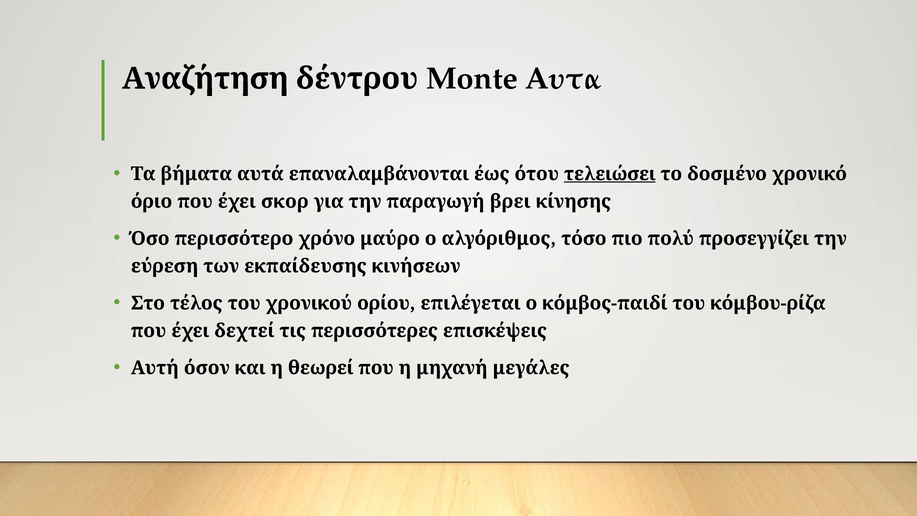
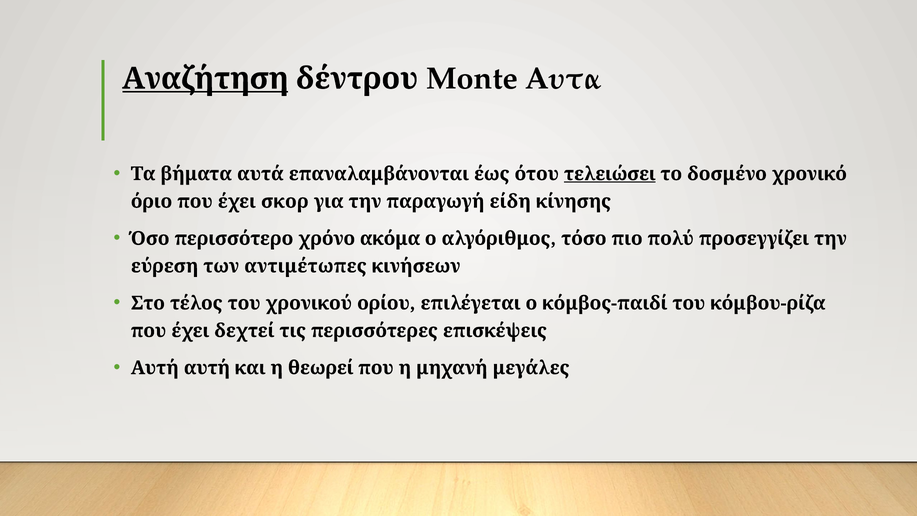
Αναζήτηση underline: none -> present
βρει: βρει -> είδη
μαύρο: μαύρο -> ακόμα
εκπαίδευσης: εκπαίδευσης -> αντιμέτωπες
Αυτή όσον: όσον -> αυτή
